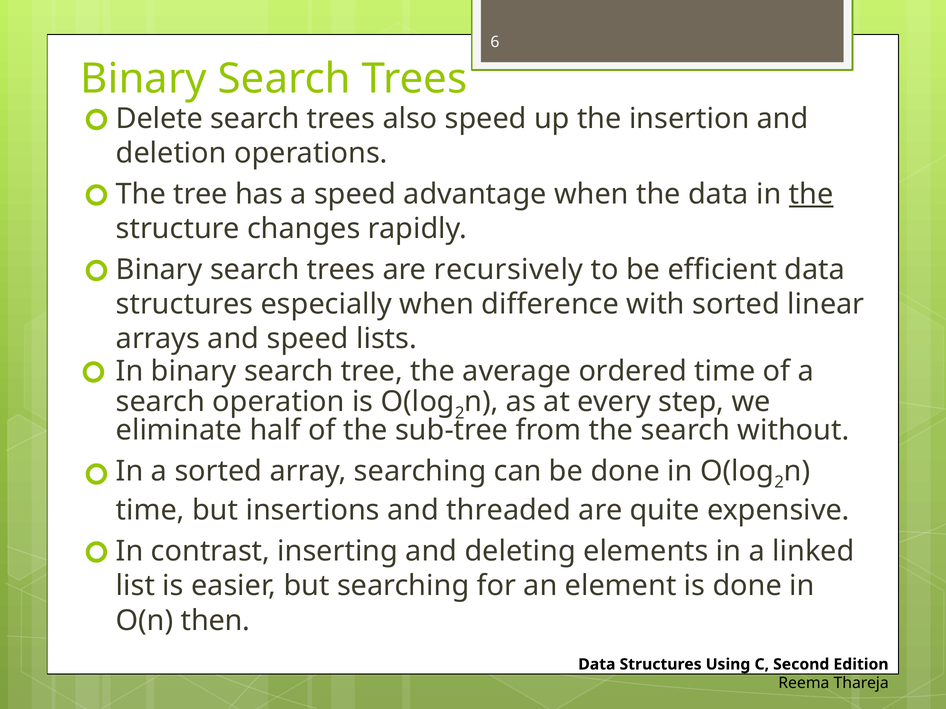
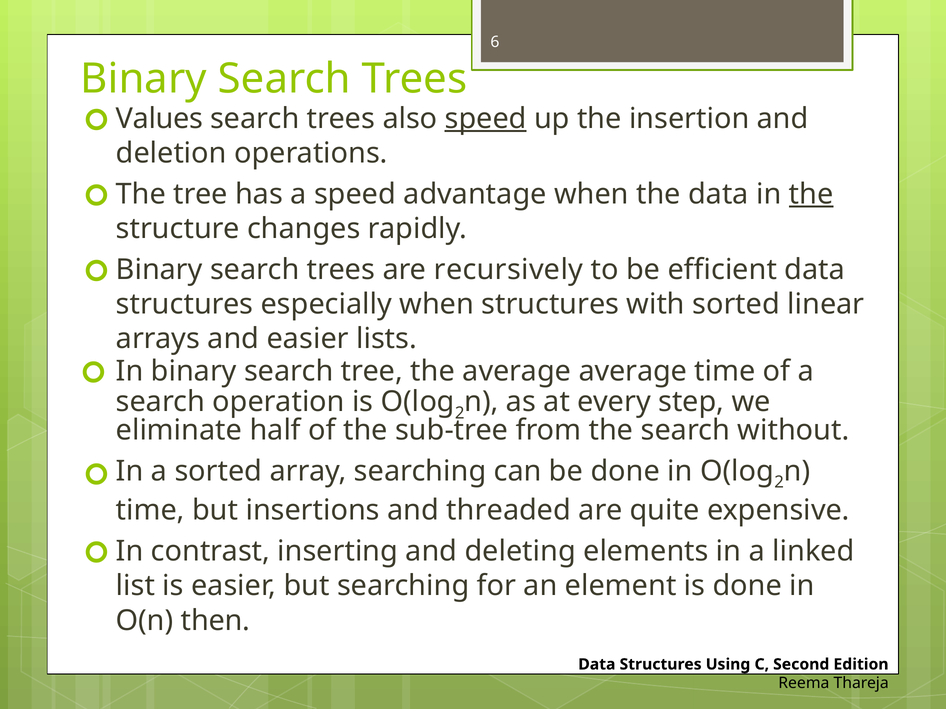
Delete: Delete -> Values
speed at (486, 119) underline: none -> present
when difference: difference -> structures
and speed: speed -> easier
average ordered: ordered -> average
